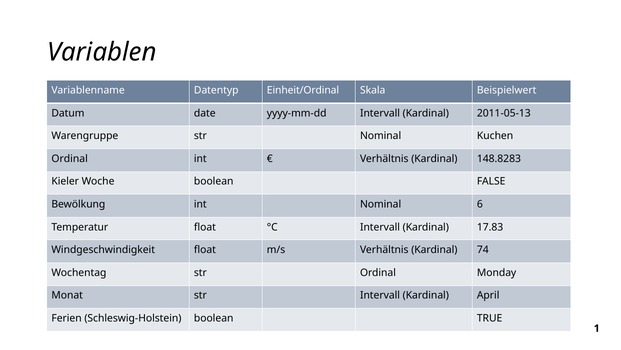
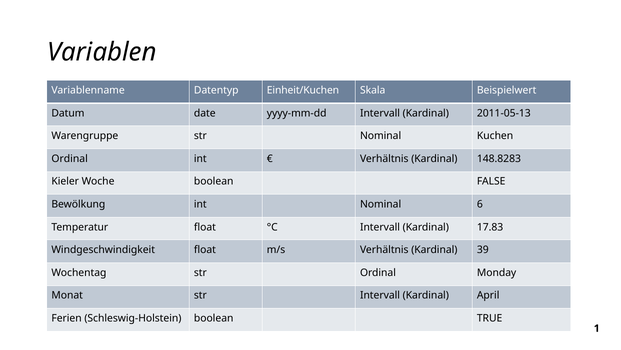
Einheit/Ordinal: Einheit/Ordinal -> Einheit/Kuchen
74: 74 -> 39
